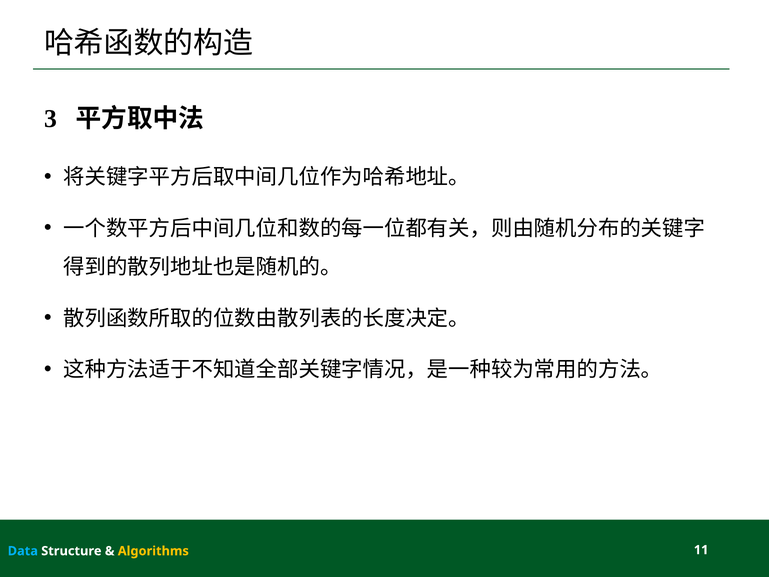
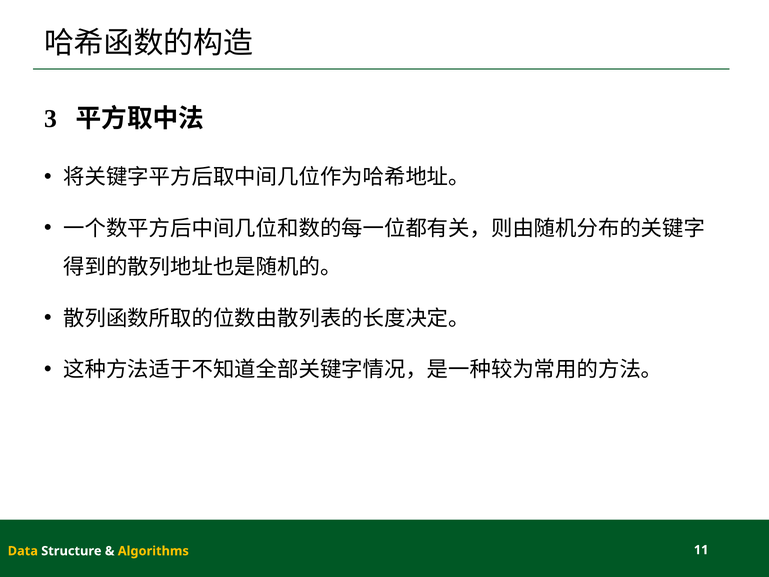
Data colour: light blue -> yellow
